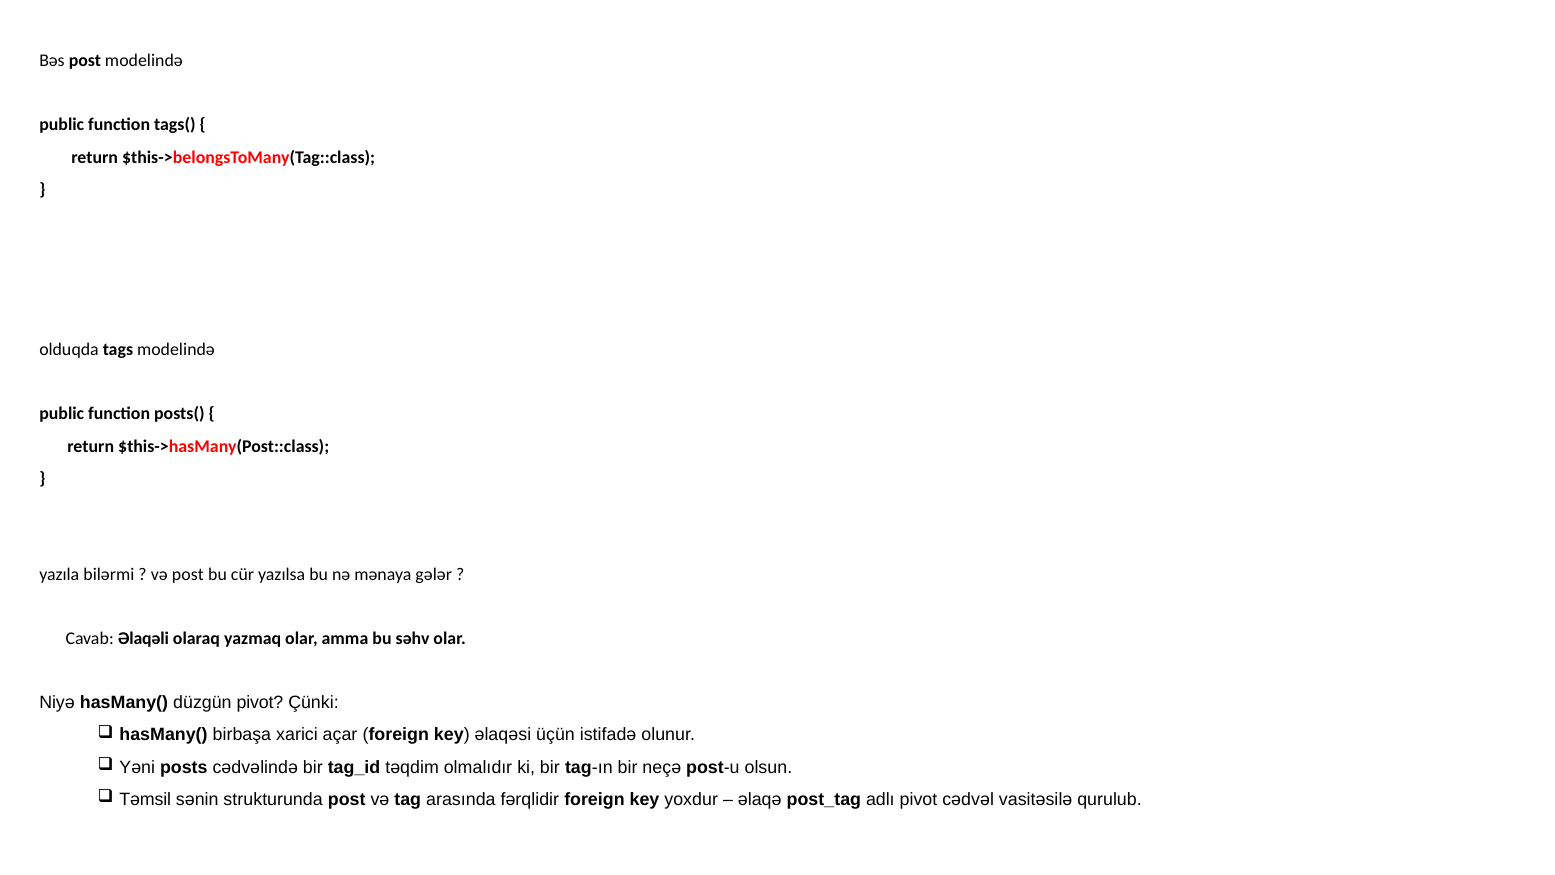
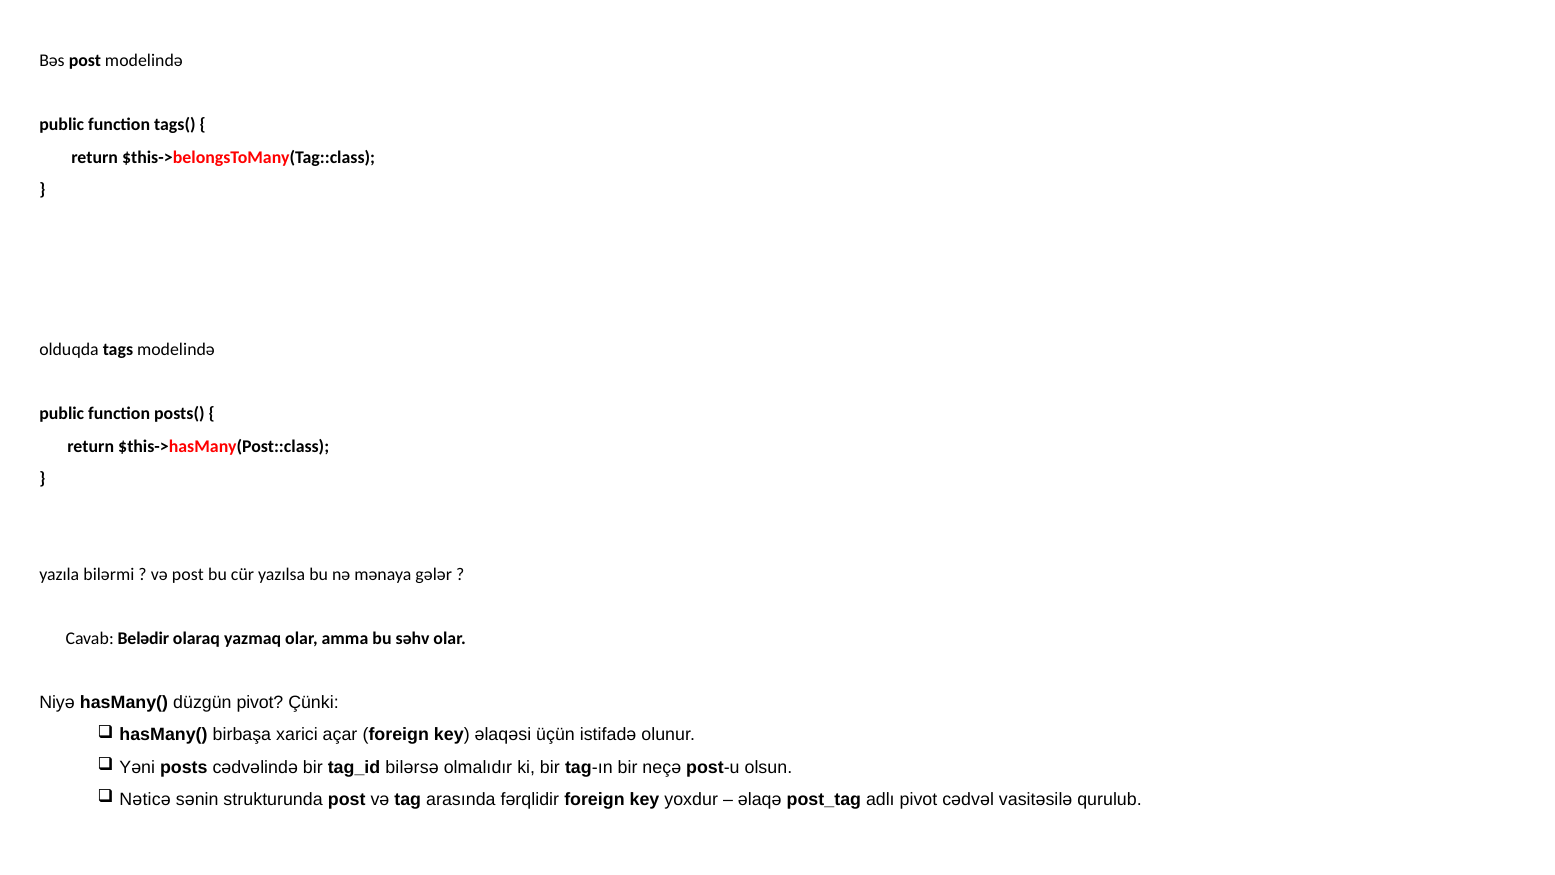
Əlaqəli: Əlaqəli -> Belədir
təqdim: təqdim -> bilərsə
Təmsil: Təmsil -> Nəticə
